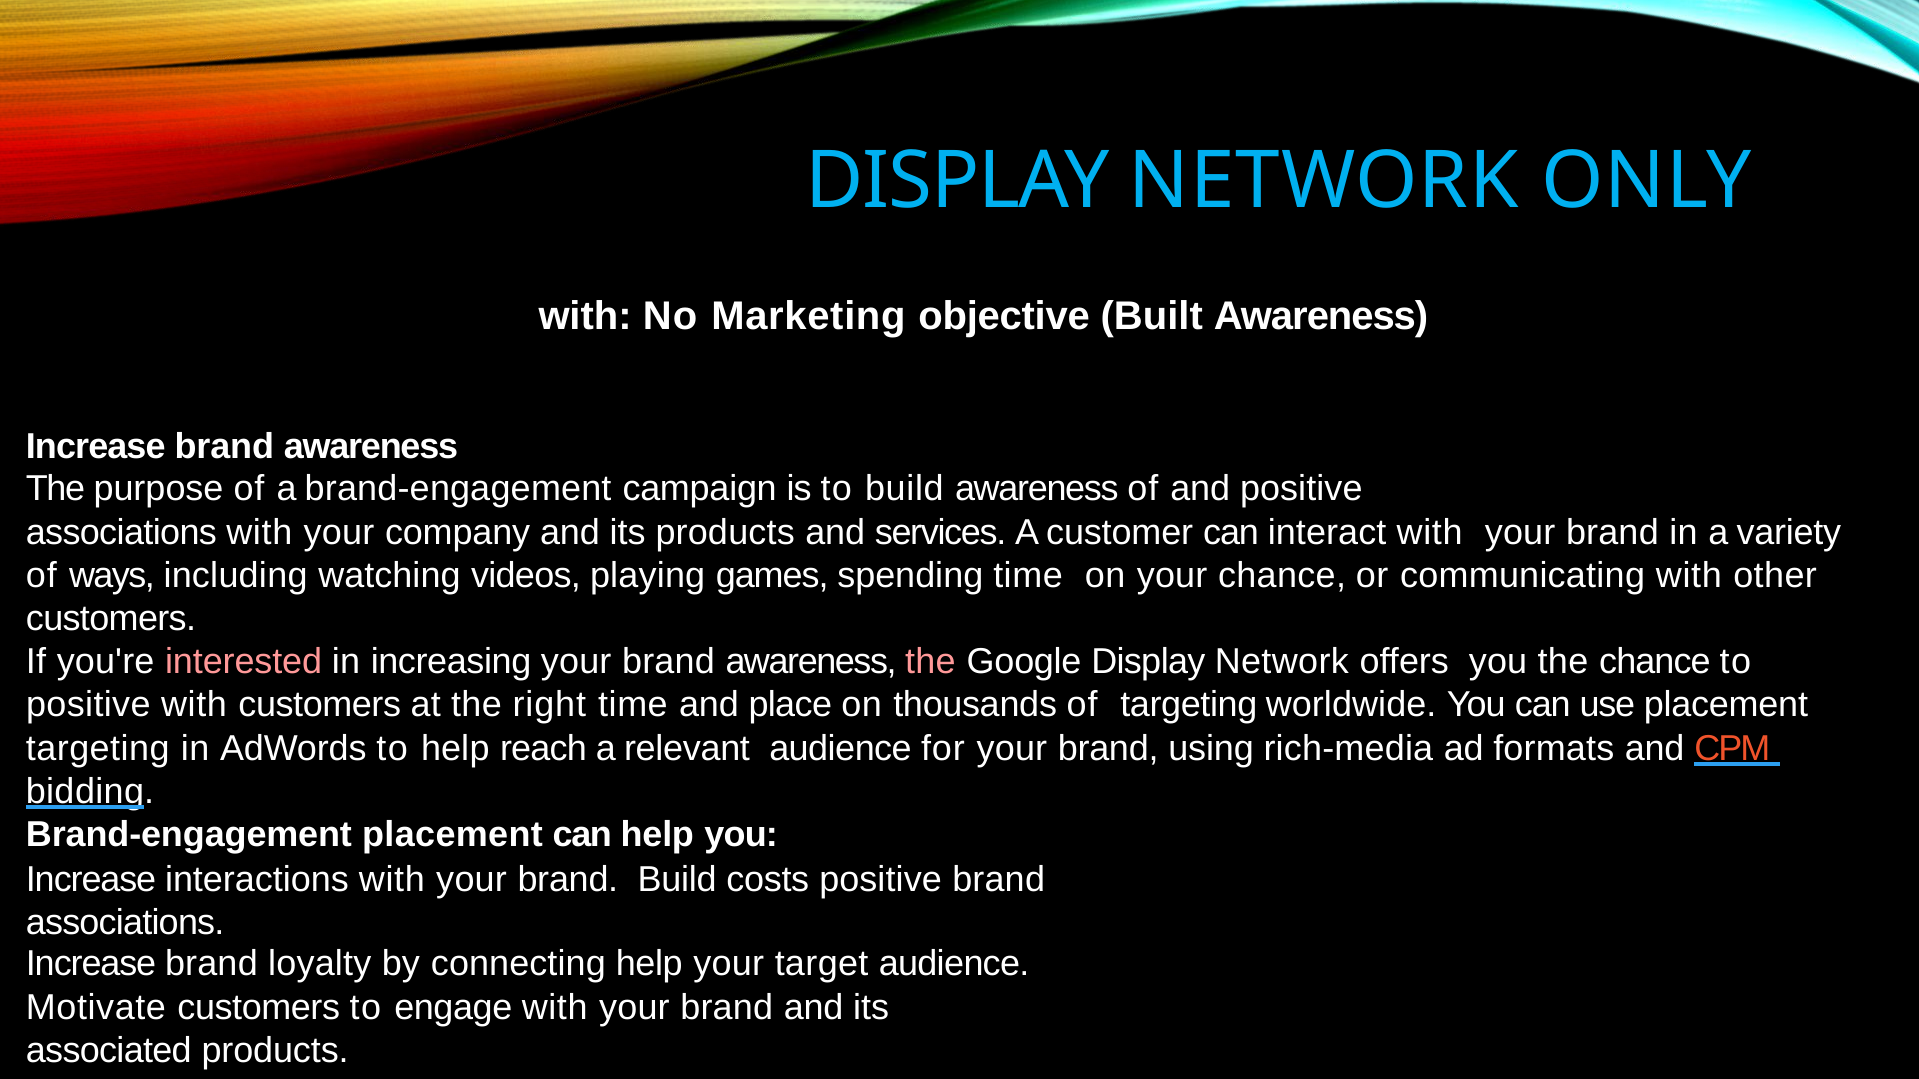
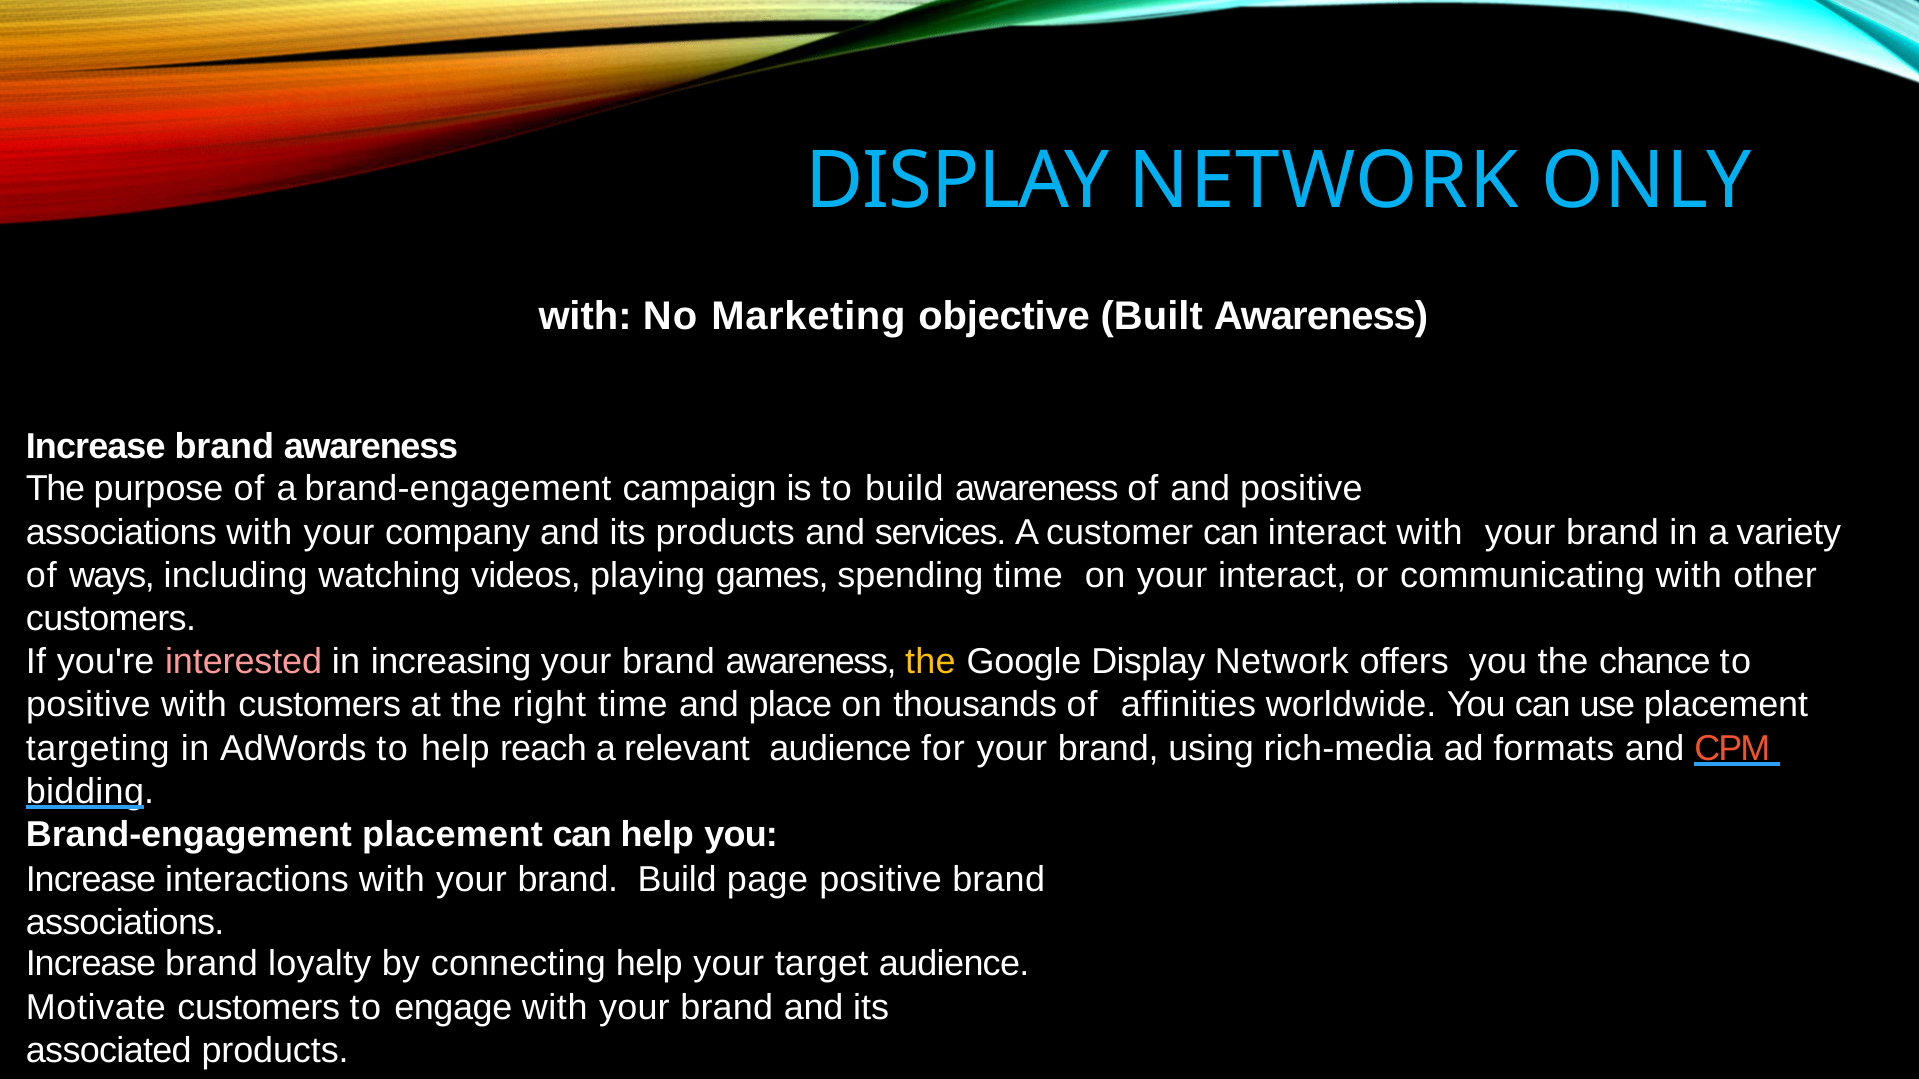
your chance: chance -> interact
the at (930, 662) colour: pink -> yellow
of targeting: targeting -> affinities
costs: costs -> page
